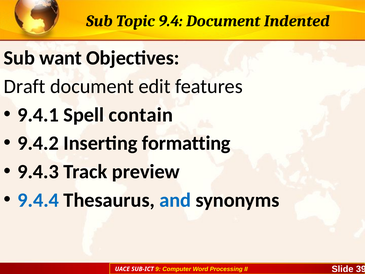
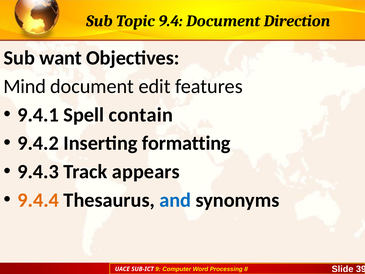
Indented: Indented -> Direction
Draft: Draft -> Mind
preview: preview -> appears
9.4.4 colour: blue -> orange
